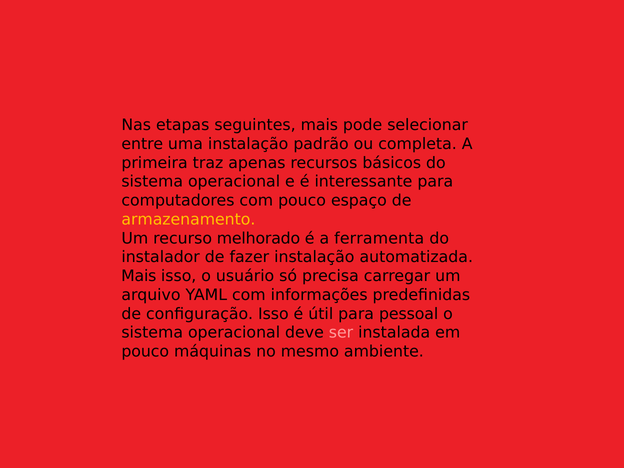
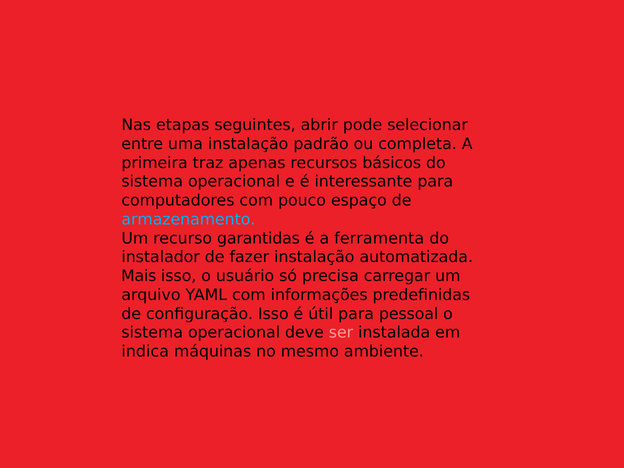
seguintes mais: mais -> abrir
armazenamento colour: yellow -> light blue
melhorado: melhorado -> garantidas
pouco at (145, 352): pouco -> indica
